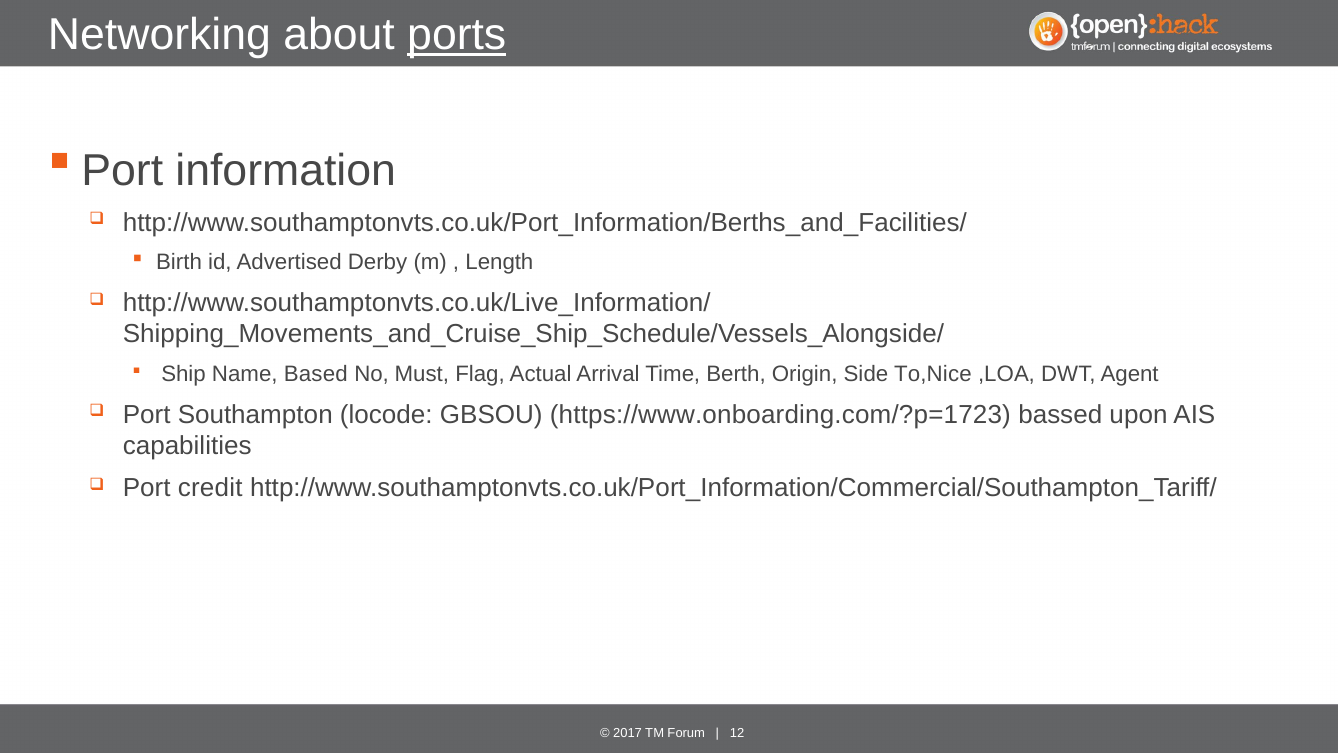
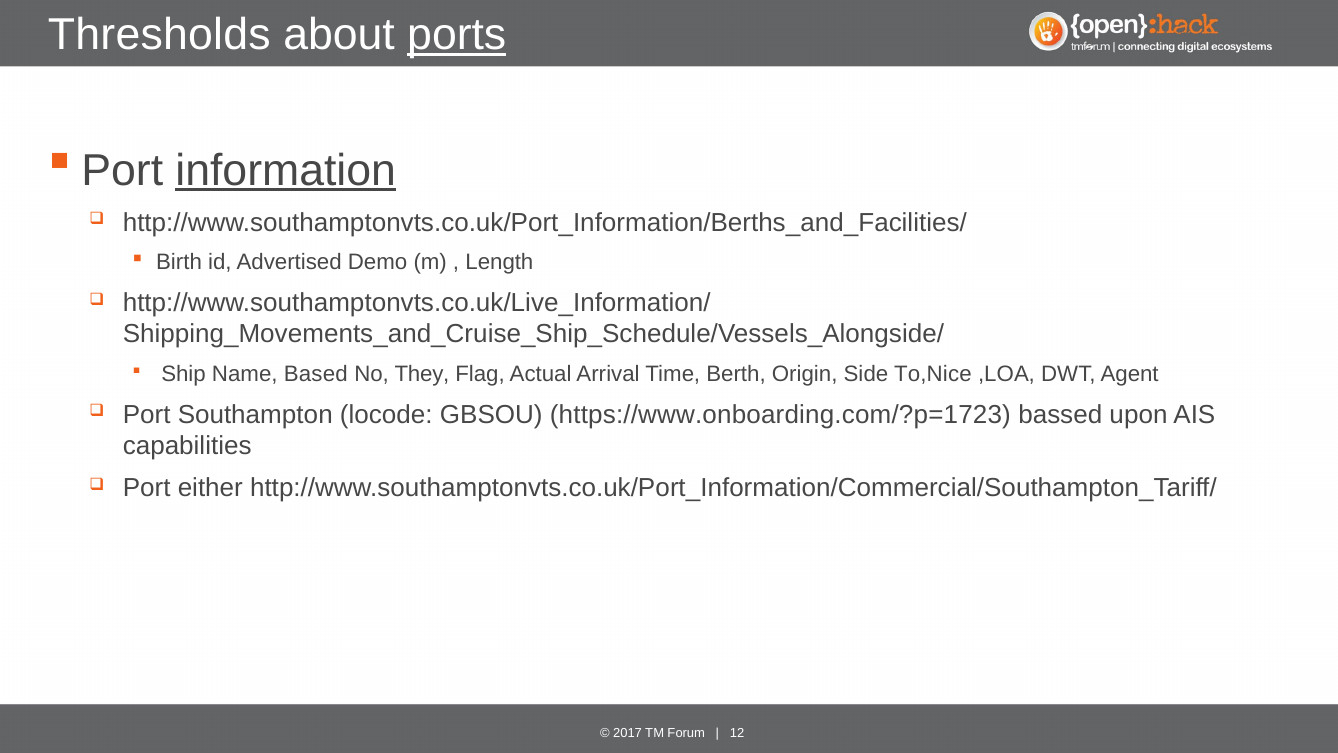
Networking: Networking -> Thresholds
information underline: none -> present
Derby: Derby -> Demo
Must: Must -> They
credit: credit -> either
